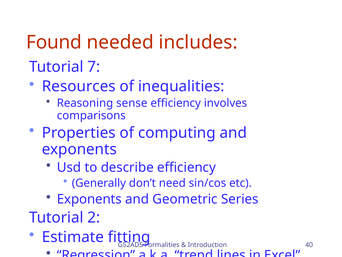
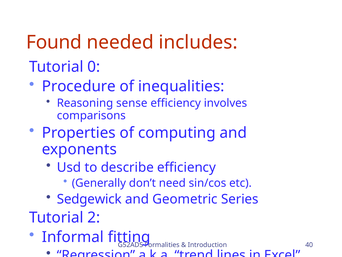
7: 7 -> 0
Resources: Resources -> Procedure
Exponents at (89, 199): Exponents -> Sedgewick
Estimate: Estimate -> Informal
